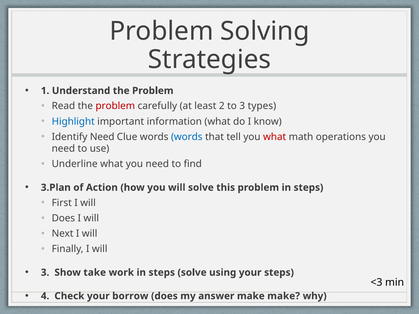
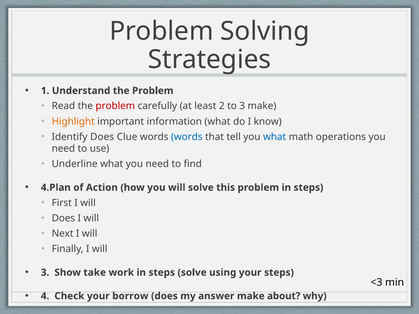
3 types: types -> make
Highlight colour: blue -> orange
Identify Need: Need -> Does
what at (275, 137) colour: red -> blue
3.Plan: 3.Plan -> 4.Plan
make make: make -> about
